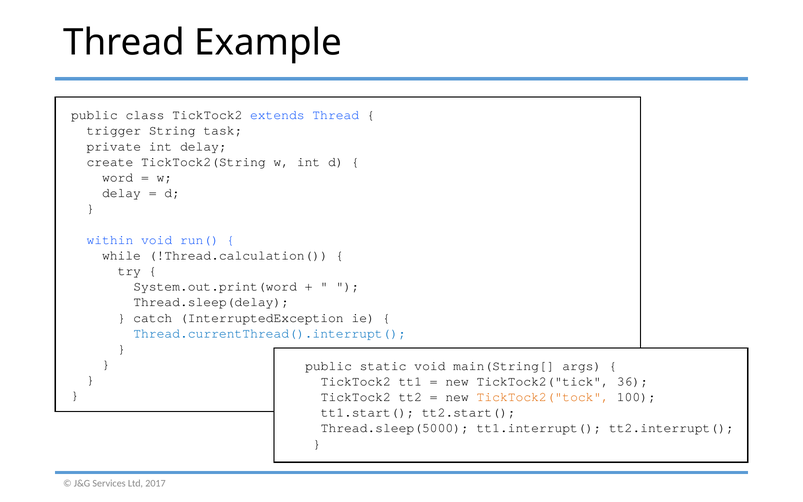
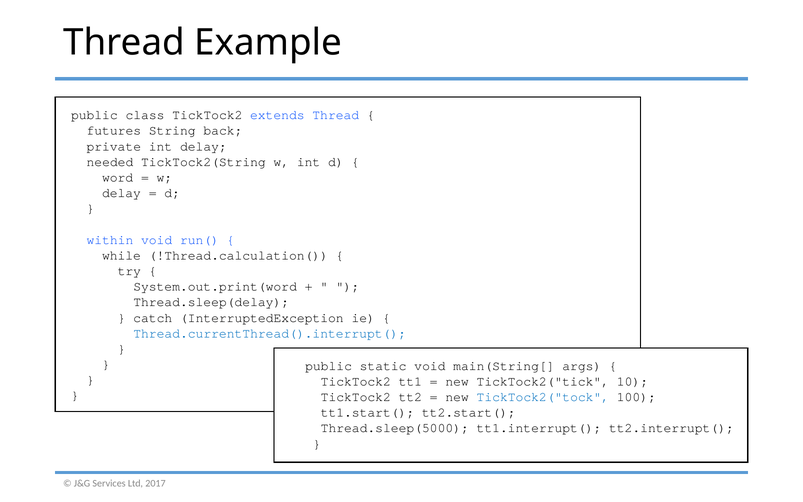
trigger: trigger -> futures
task: task -> back
create: create -> needed
36: 36 -> 10
TickTock2("tock colour: orange -> blue
